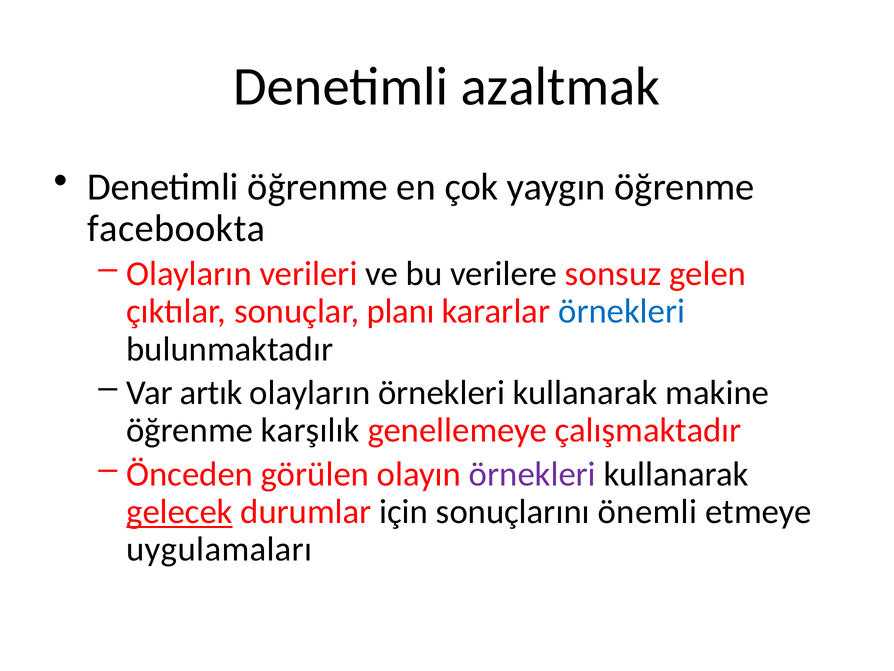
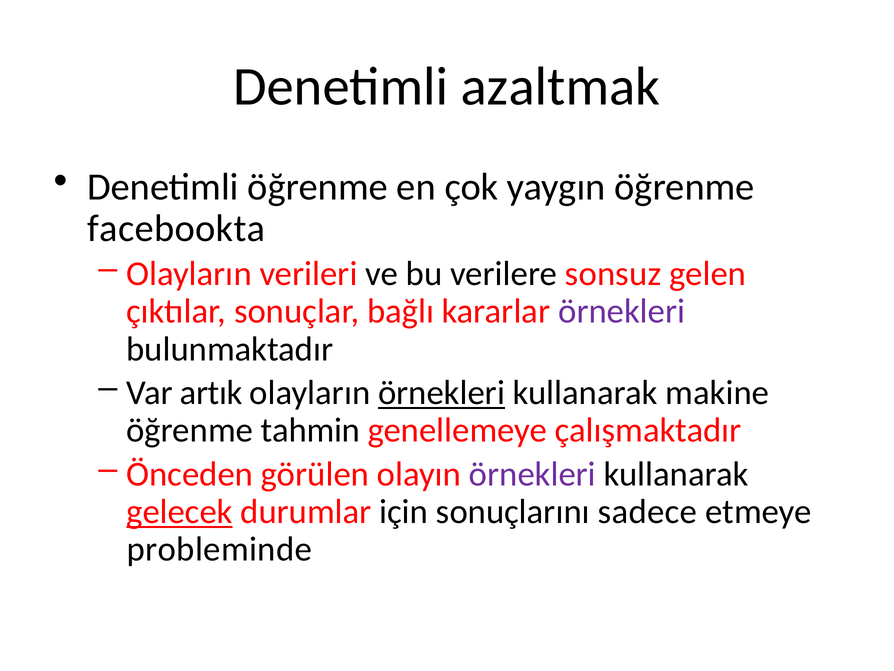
planı: planı -> bağlı
örnekleri at (622, 311) colour: blue -> purple
örnekleri at (442, 393) underline: none -> present
karşılık: karşılık -> tahmin
önemli: önemli -> sadece
uygulamaları: uygulamaları -> probleminde
